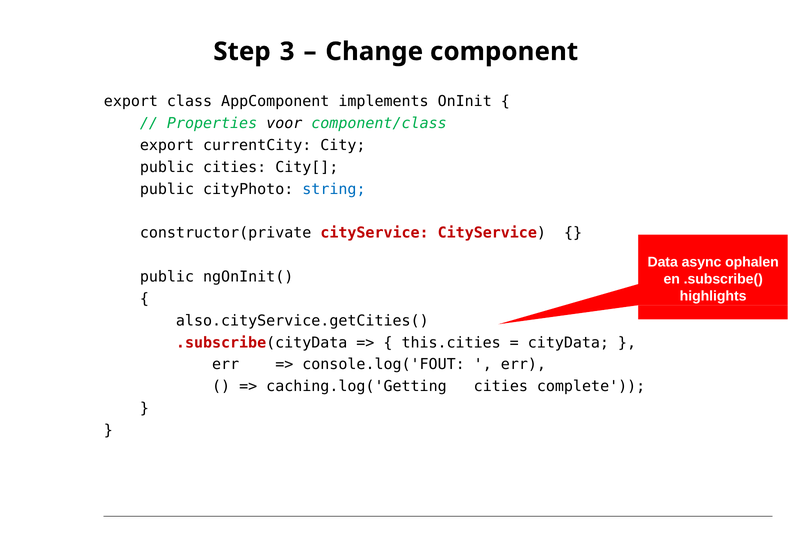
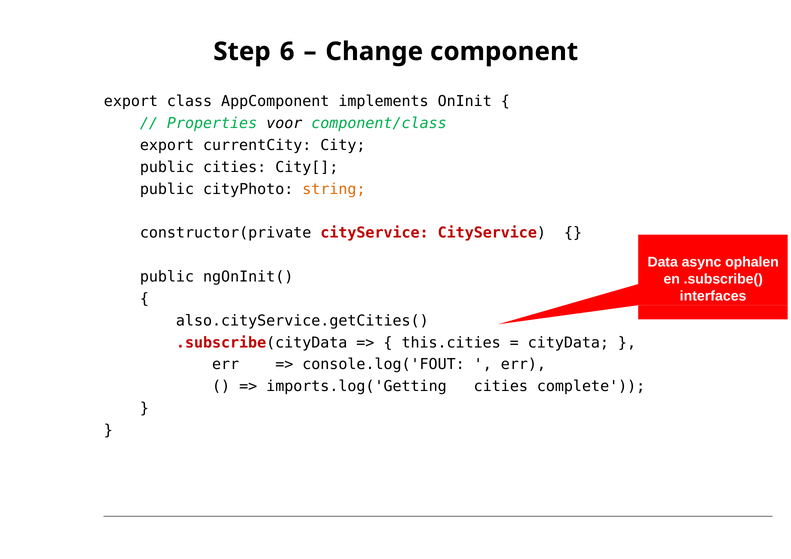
3: 3 -> 6
string colour: blue -> orange
highlights: highlights -> interfaces
caching.log('Getting: caching.log('Getting -> imports.log('Getting
